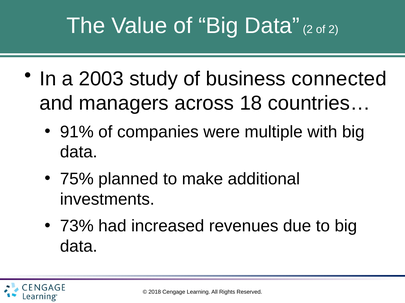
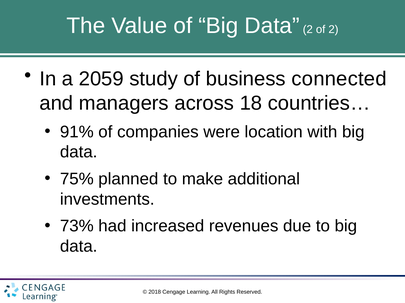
2003: 2003 -> 2059
multiple: multiple -> location
